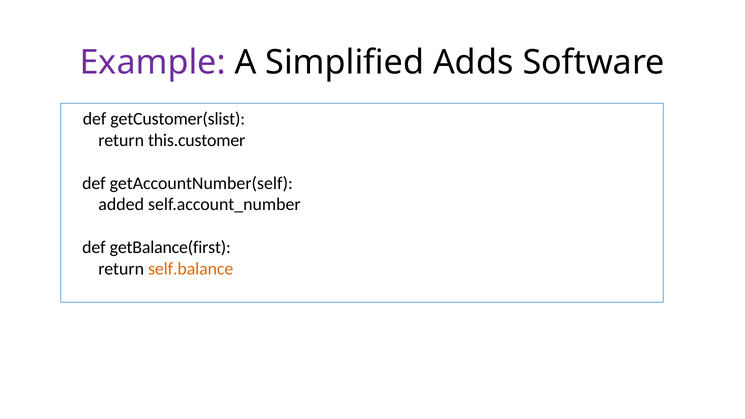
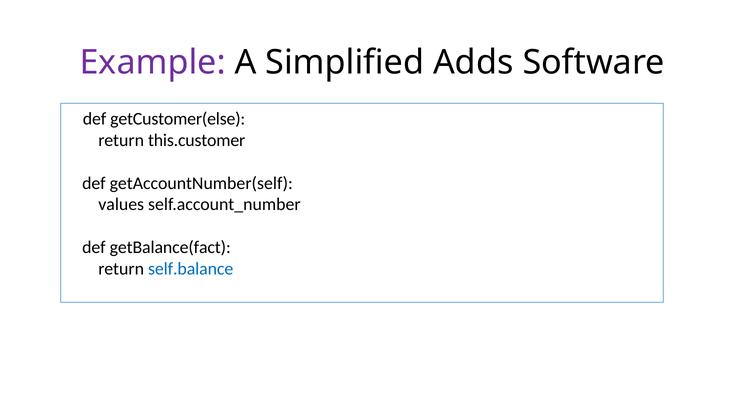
getCustomer(slist: getCustomer(slist -> getCustomer(else
added: added -> values
getBalance(first: getBalance(first -> getBalance(fact
self.balance colour: orange -> blue
